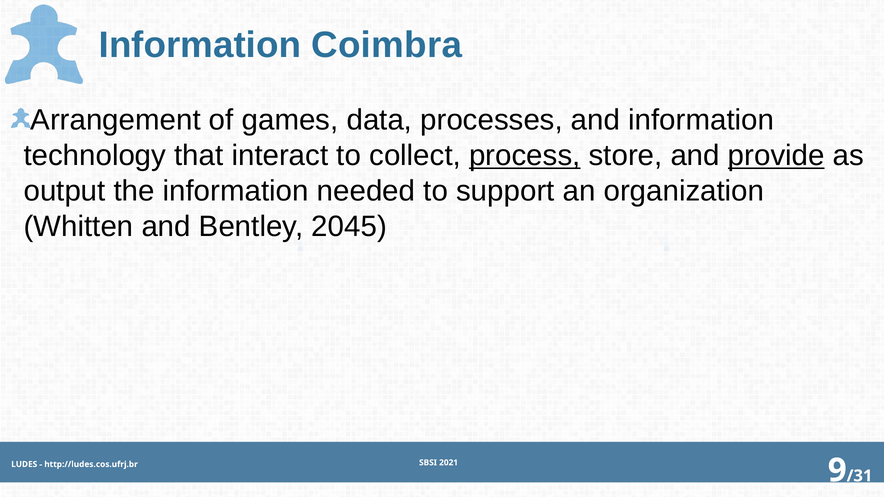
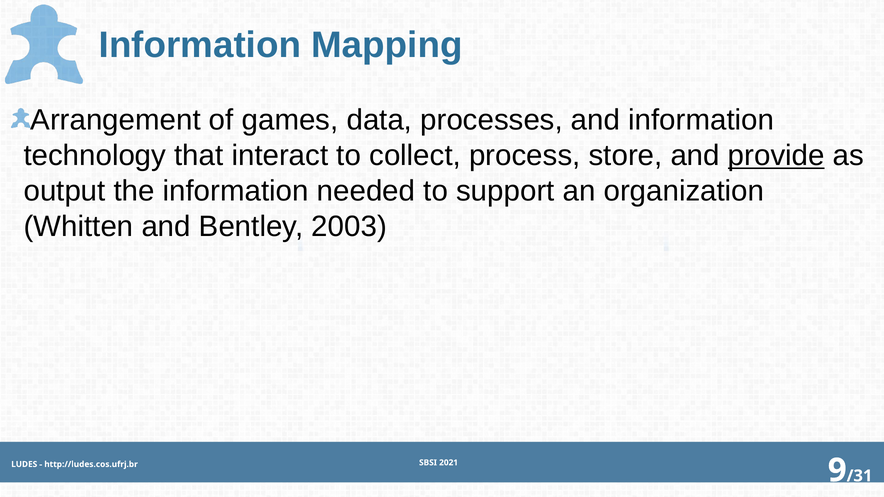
Coimbra: Coimbra -> Mapping
process underline: present -> none
2045: 2045 -> 2003
